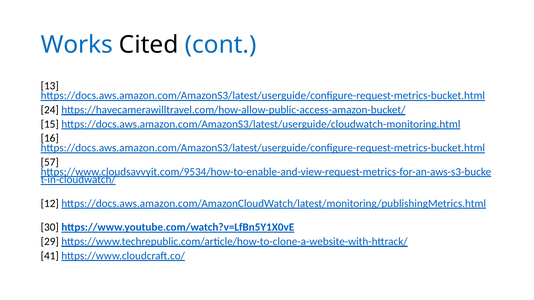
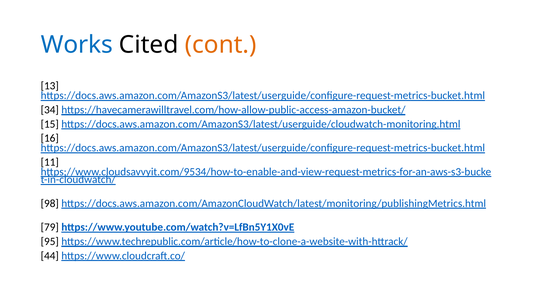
cont colour: blue -> orange
24: 24 -> 34
57: 57 -> 11
12: 12 -> 98
30: 30 -> 79
29: 29 -> 95
41: 41 -> 44
